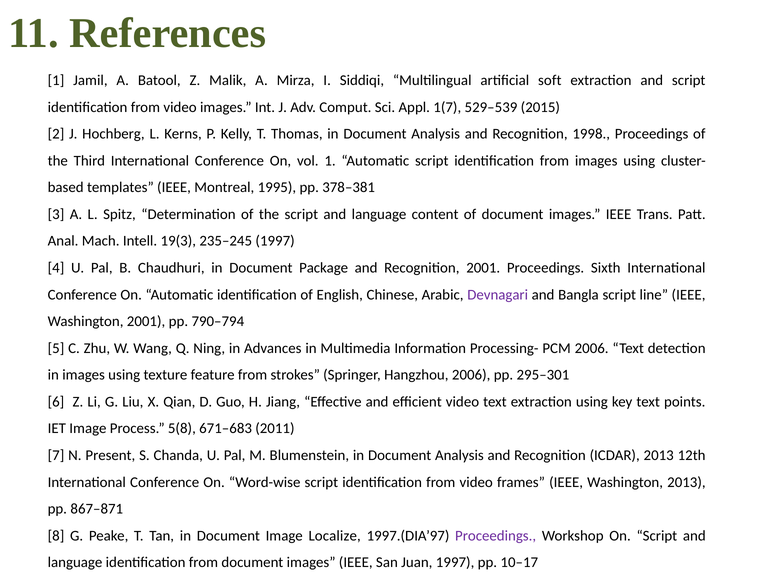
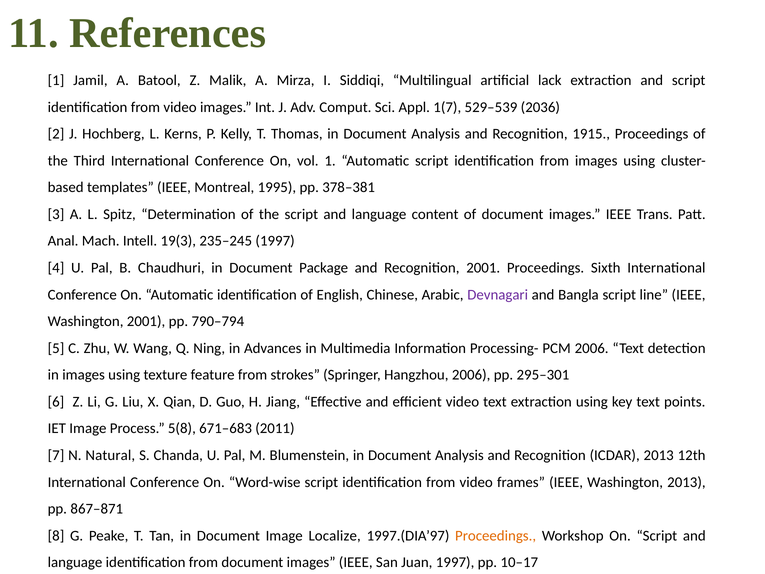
soft: soft -> lack
2015: 2015 -> 2036
1998: 1998 -> 1915
Present: Present -> Natural
Proceedings at (496, 535) colour: purple -> orange
